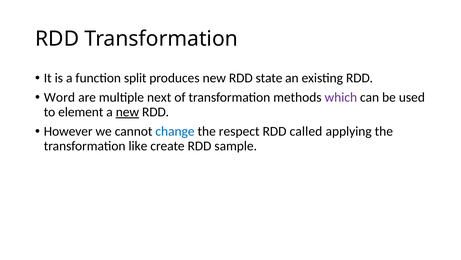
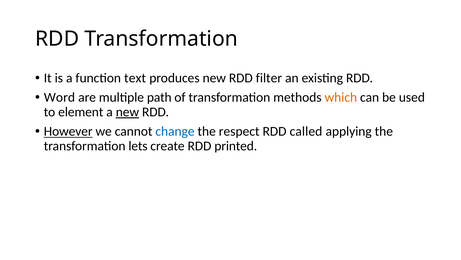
split: split -> text
state: state -> filter
next: next -> path
which colour: purple -> orange
However underline: none -> present
like: like -> lets
sample: sample -> printed
